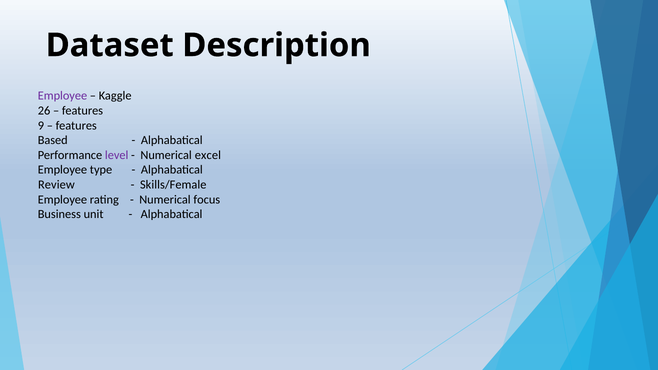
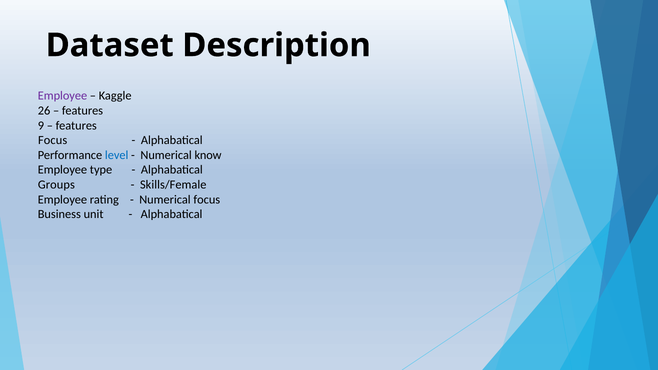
Based at (53, 140): Based -> Focus
level colour: purple -> blue
excel: excel -> know
Review: Review -> Groups
